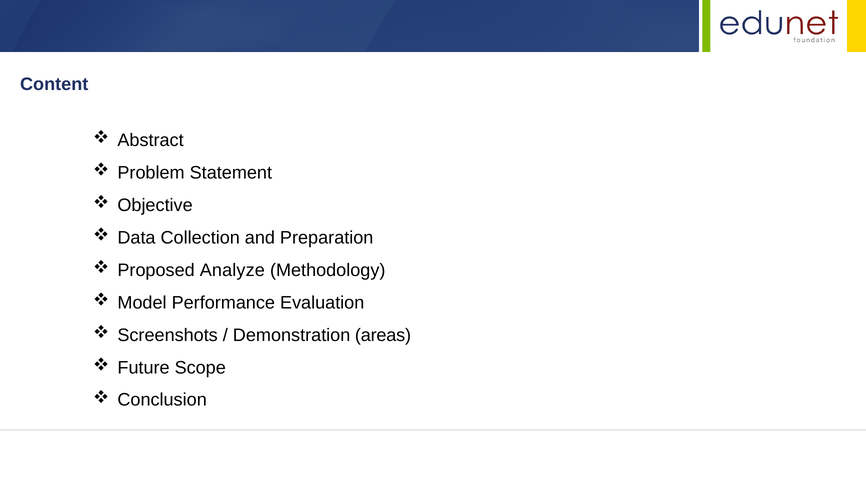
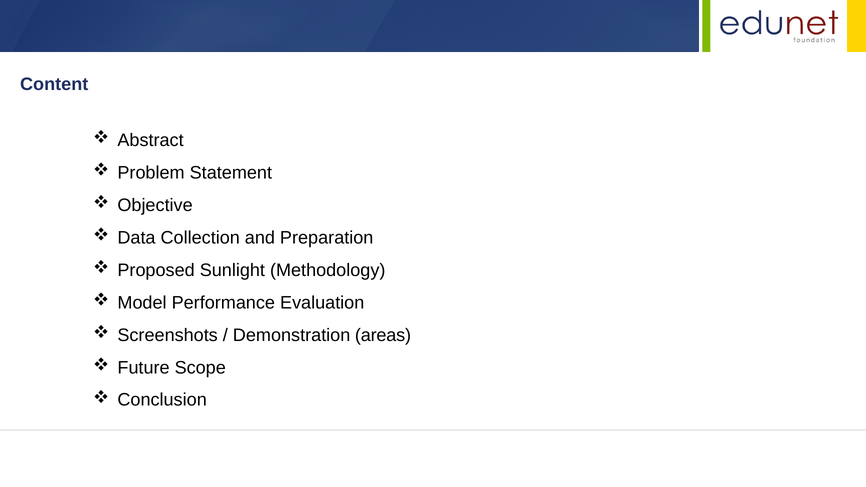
Analyze: Analyze -> Sunlight
